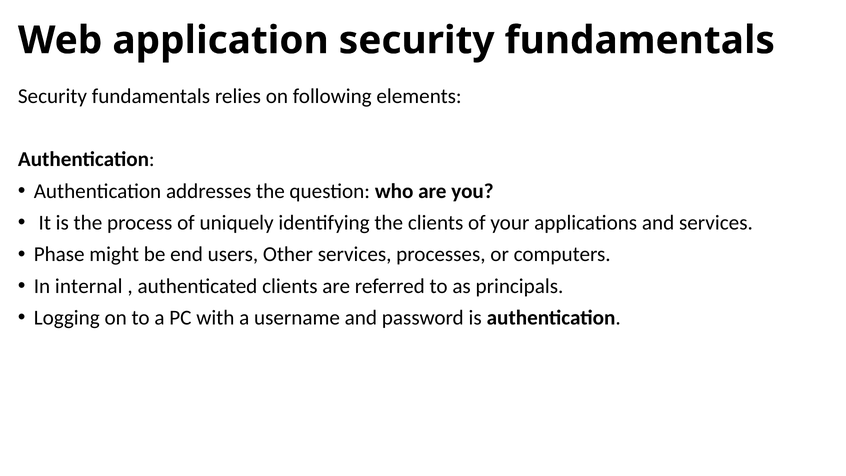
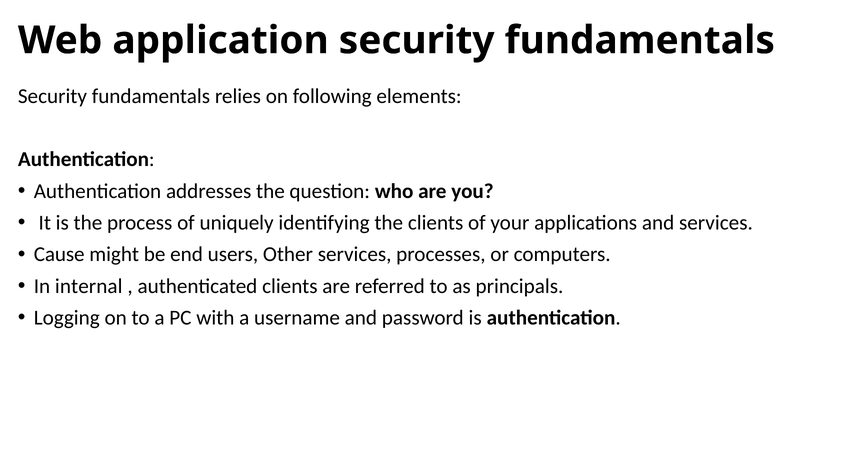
Phase: Phase -> Cause
